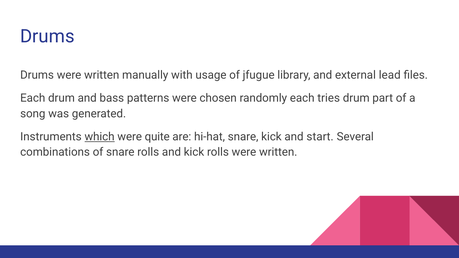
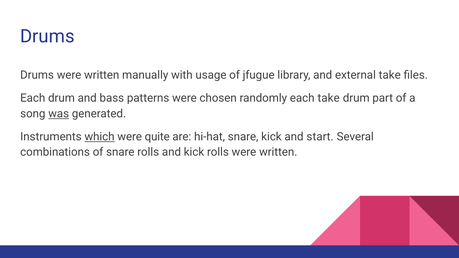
external lead: lead -> take
each tries: tries -> take
was underline: none -> present
